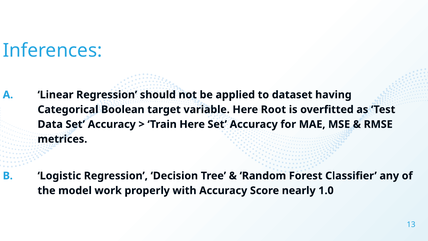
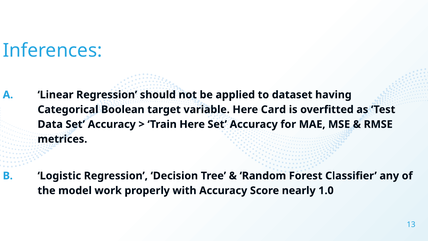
Root: Root -> Card
